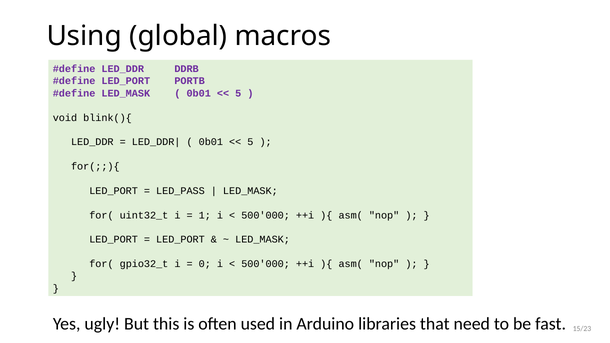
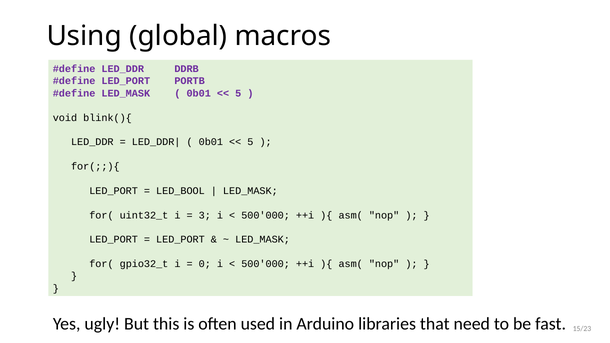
LED_PASS: LED_PASS -> LED_BOOL
1: 1 -> 3
